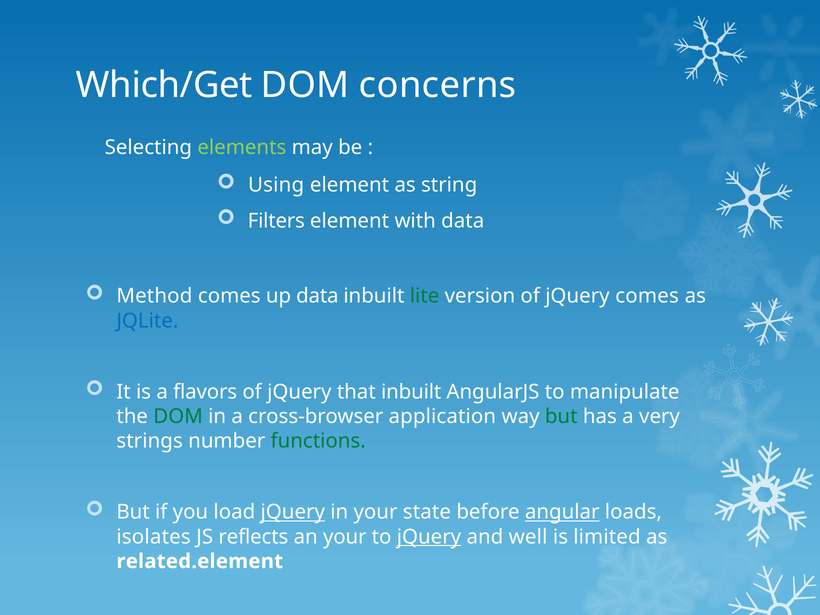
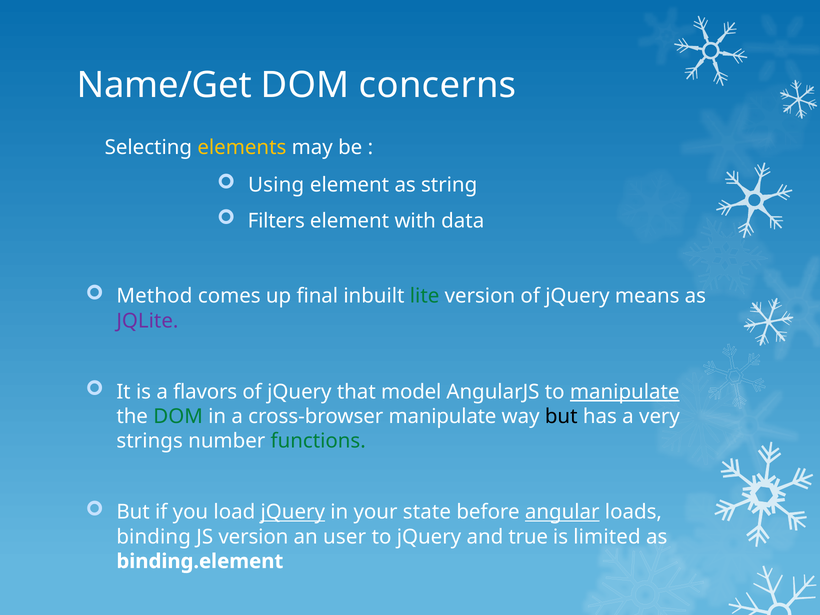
Which/Get: Which/Get -> Name/Get
elements colour: light green -> yellow
up data: data -> final
jQuery comes: comes -> means
JQLite colour: blue -> purple
that inbuilt: inbuilt -> model
manipulate at (625, 392) underline: none -> present
cross-browser application: application -> manipulate
but at (561, 416) colour: green -> black
isolates: isolates -> binding
JS reflects: reflects -> version
an your: your -> user
jQuery at (429, 537) underline: present -> none
well: well -> true
related.element: related.element -> binding.element
